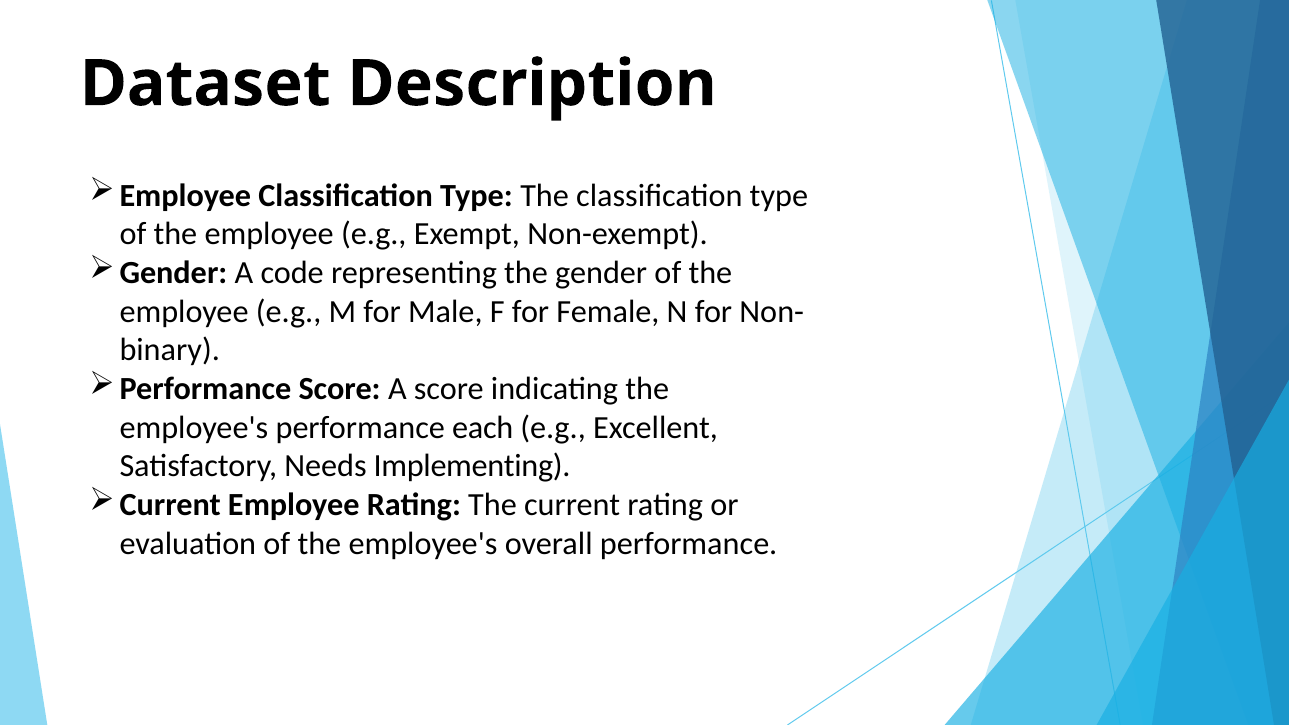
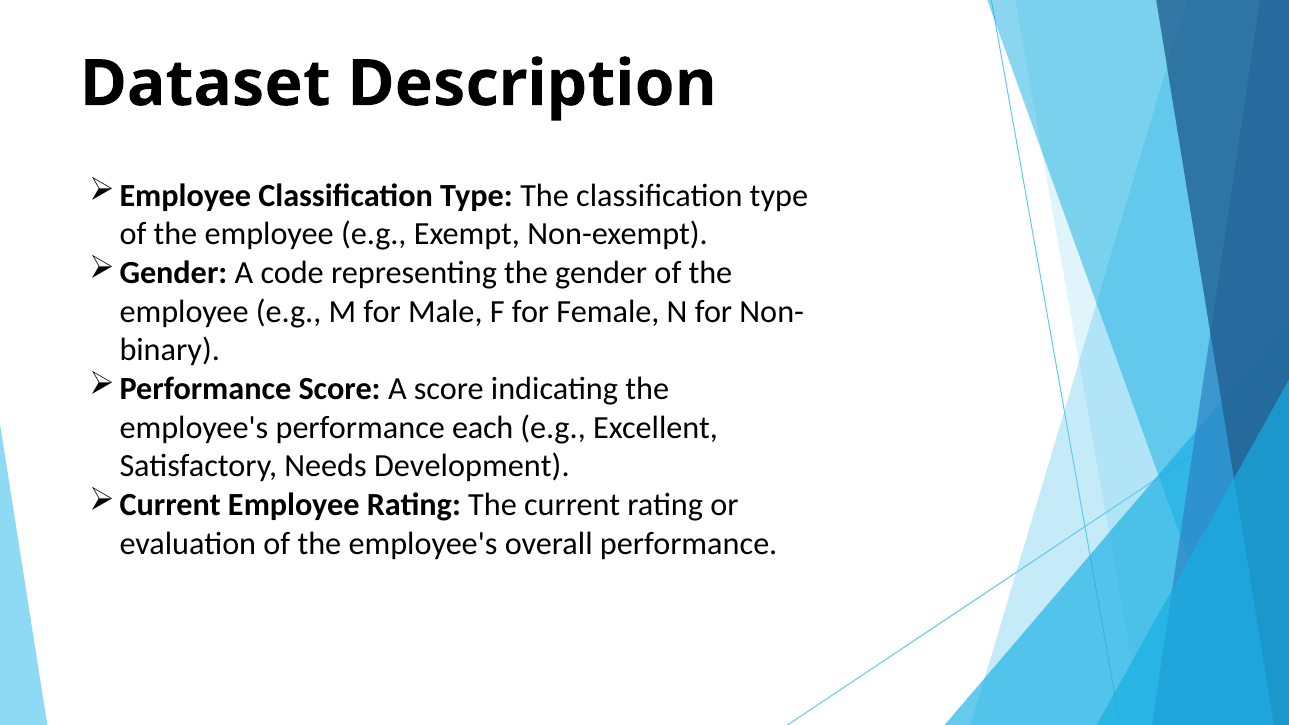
Implementing: Implementing -> Development
